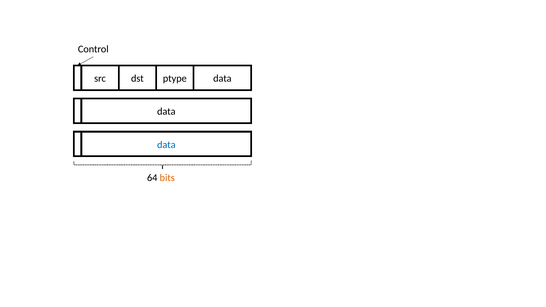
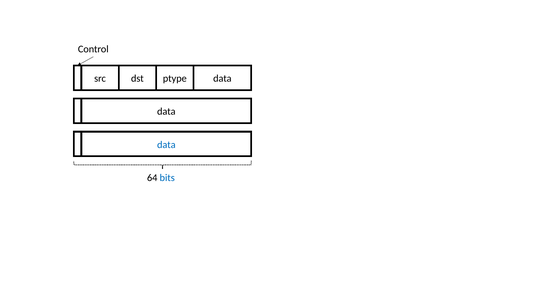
bits colour: orange -> blue
